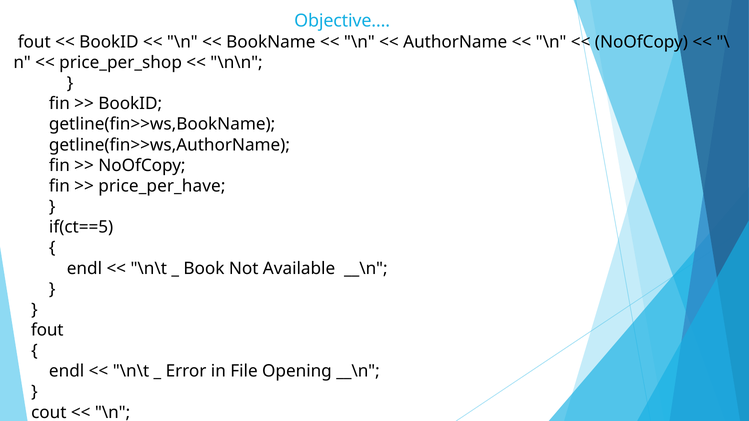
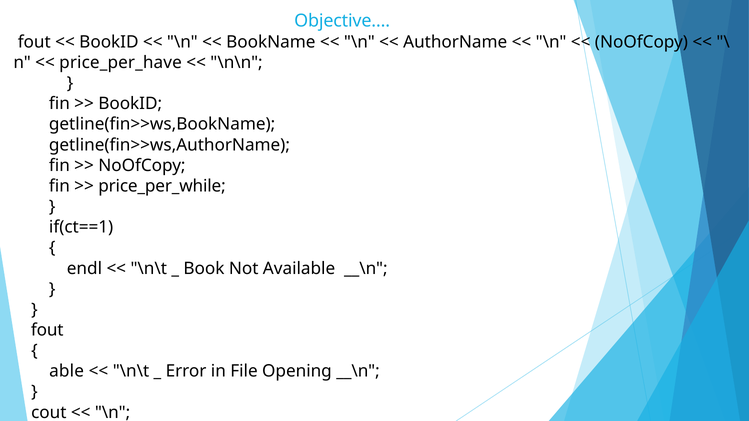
price_per_shop: price_per_shop -> price_per_have
price_per_have: price_per_have -> price_per_while
if(ct==5: if(ct==5 -> if(ct==1
endl at (67, 372): endl -> able
